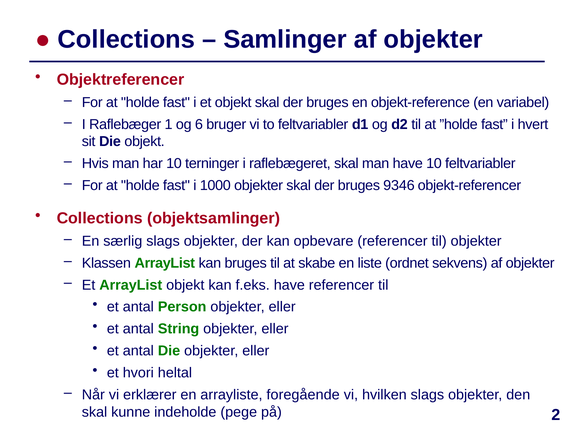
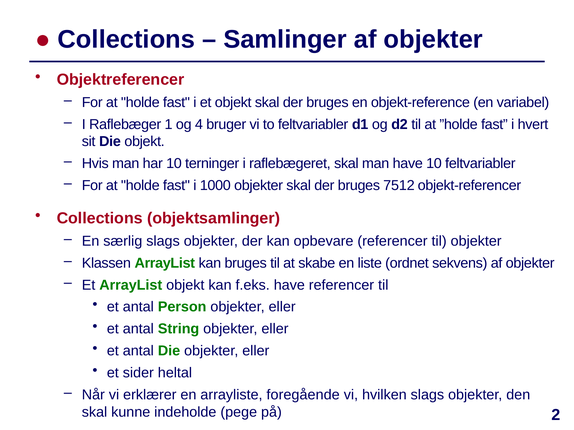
6: 6 -> 4
9346: 9346 -> 7512
hvori: hvori -> sider
